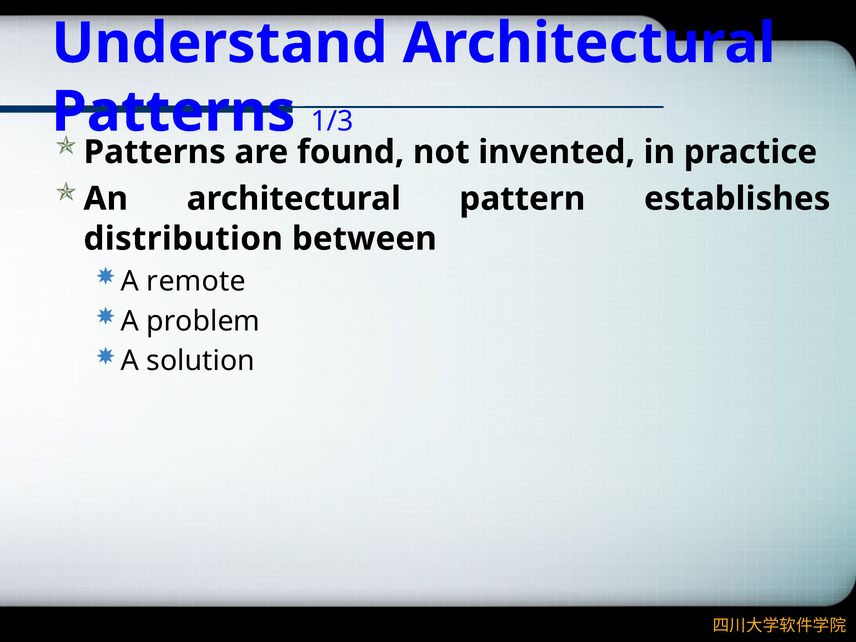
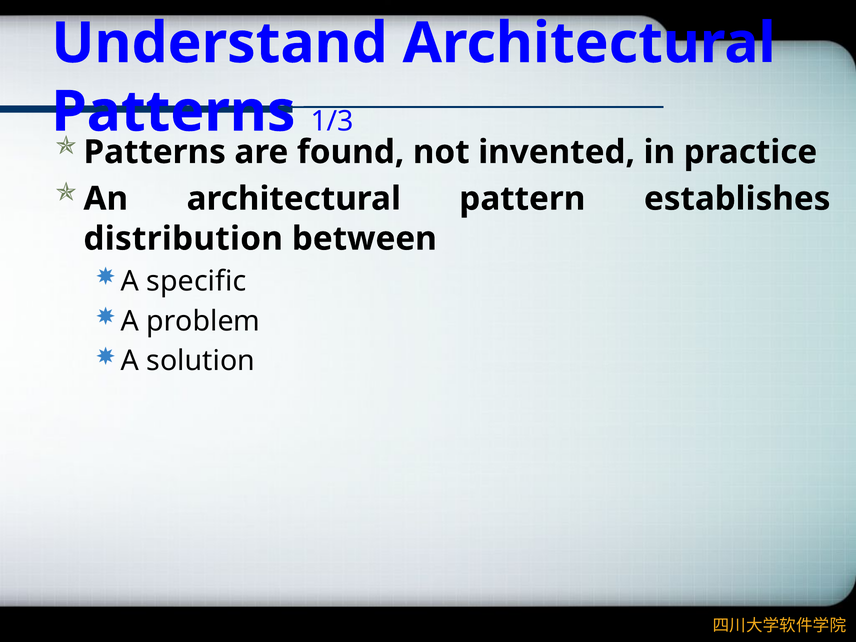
remote: remote -> specific
